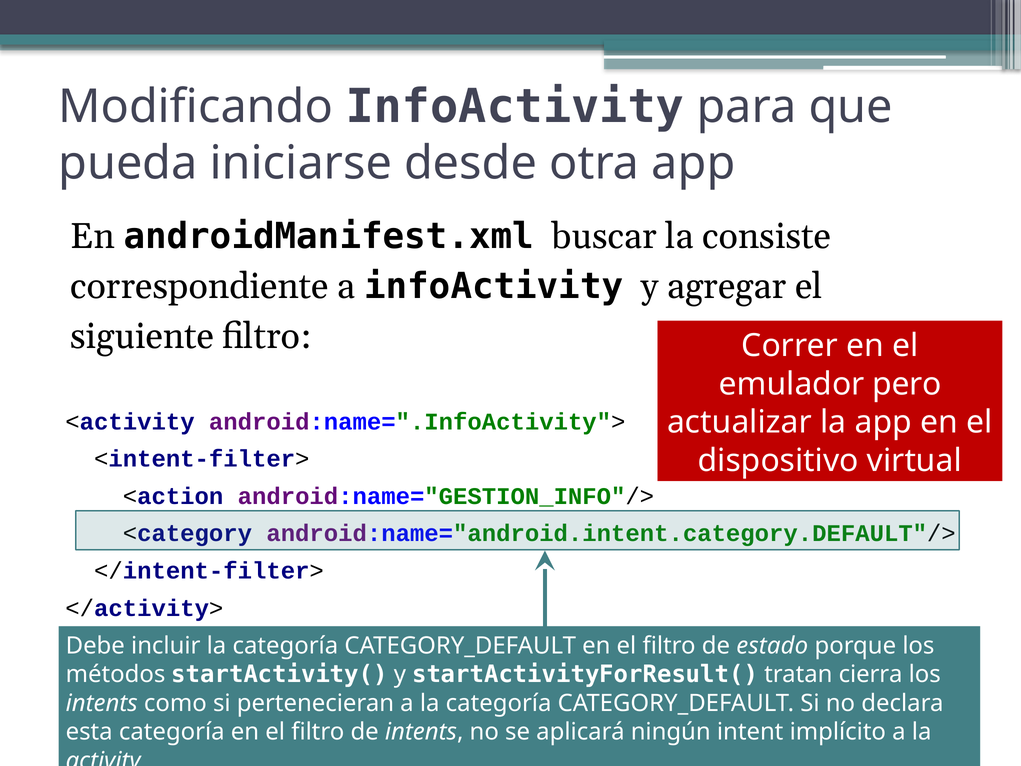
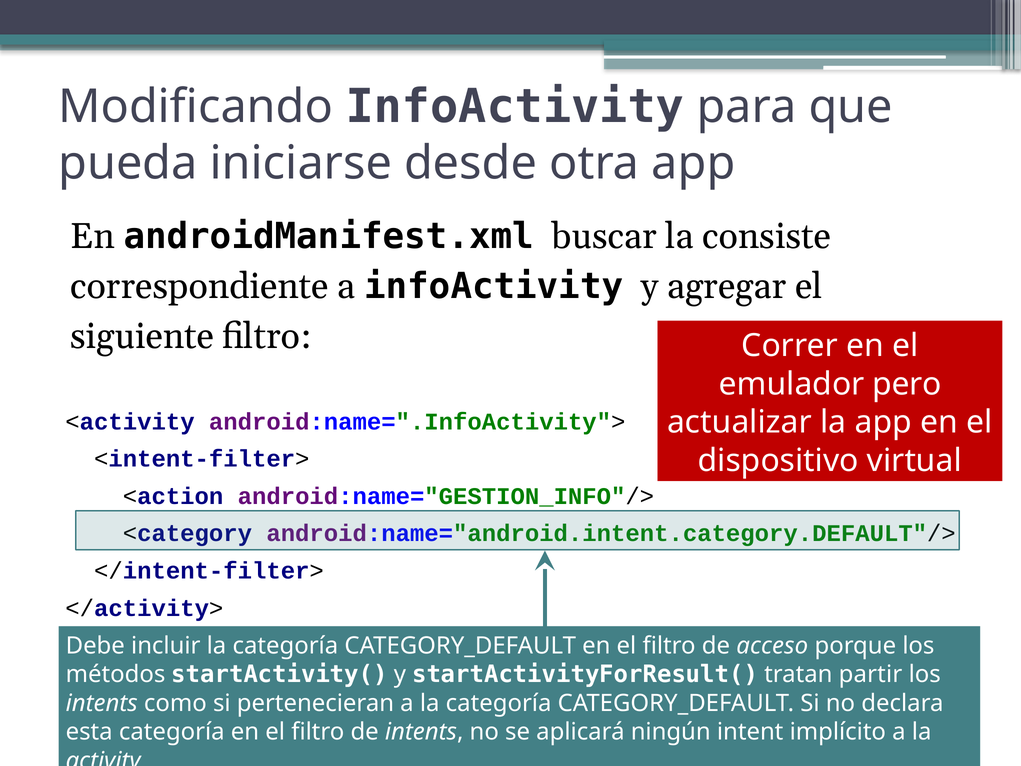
estado: estado -> acceso
cierra: cierra -> partir
